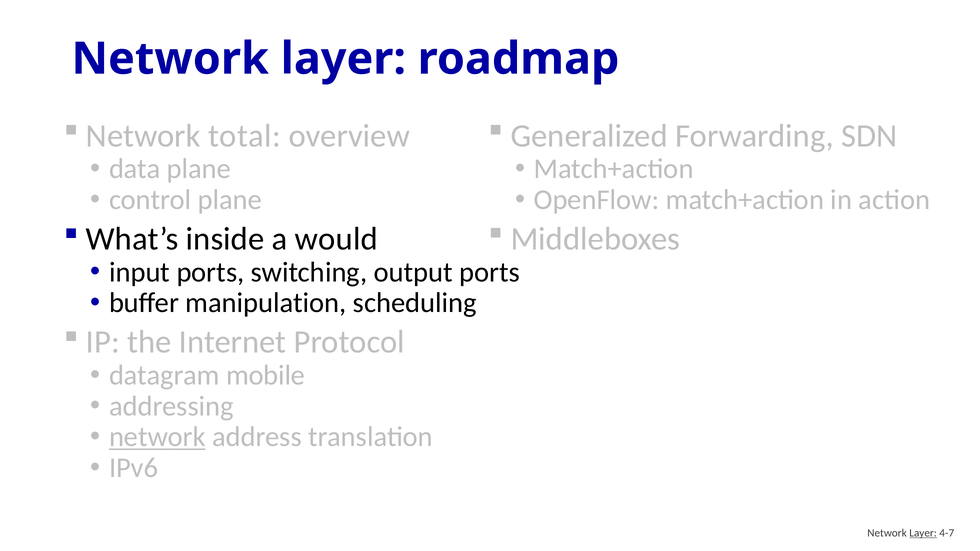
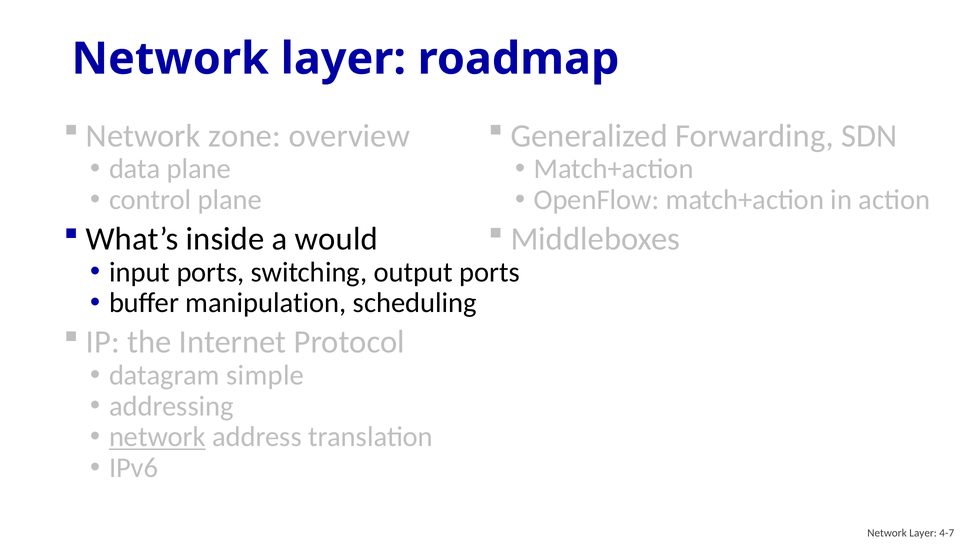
total: total -> zone
mobile: mobile -> simple
Layer at (923, 533) underline: present -> none
